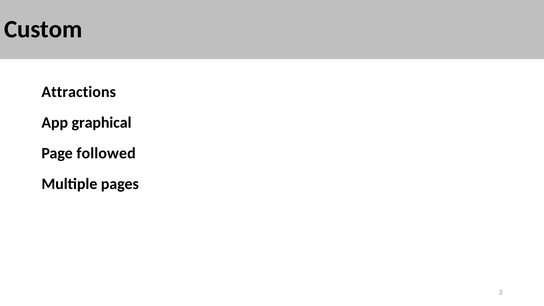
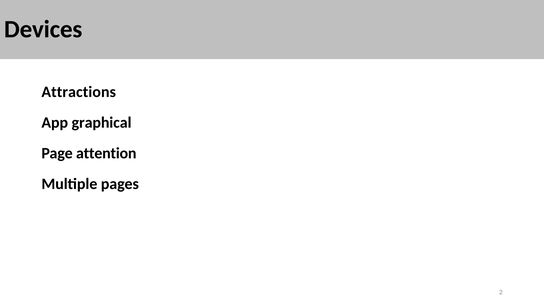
Custom: Custom -> Devices
followed: followed -> attention
